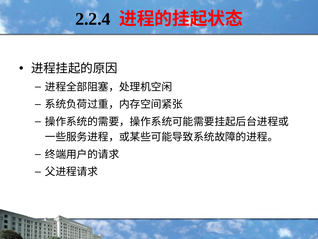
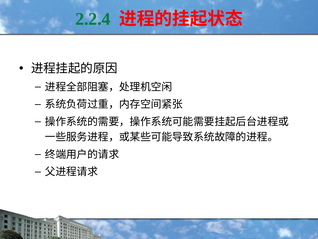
2.2.4 colour: black -> green
